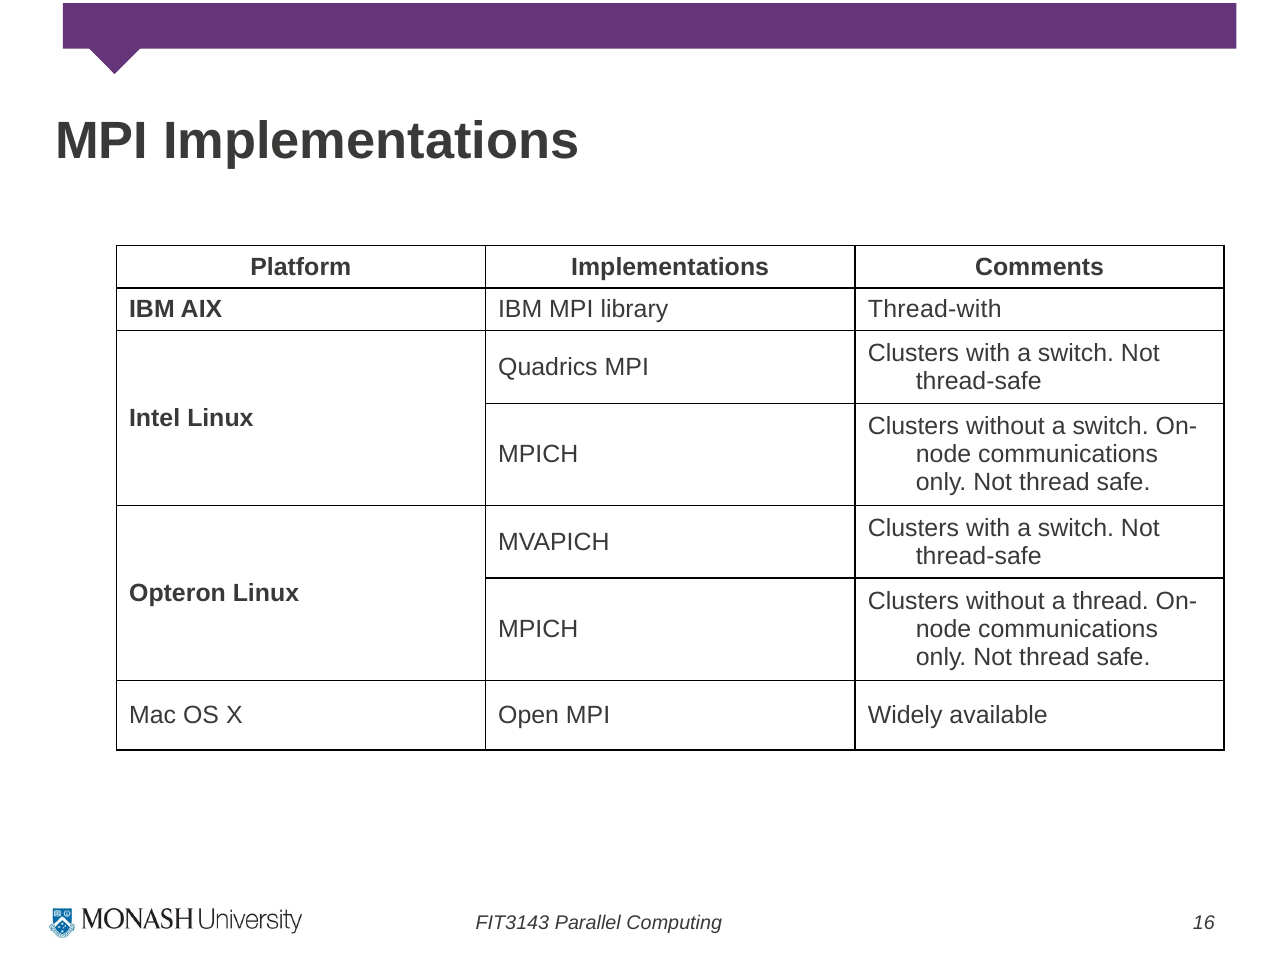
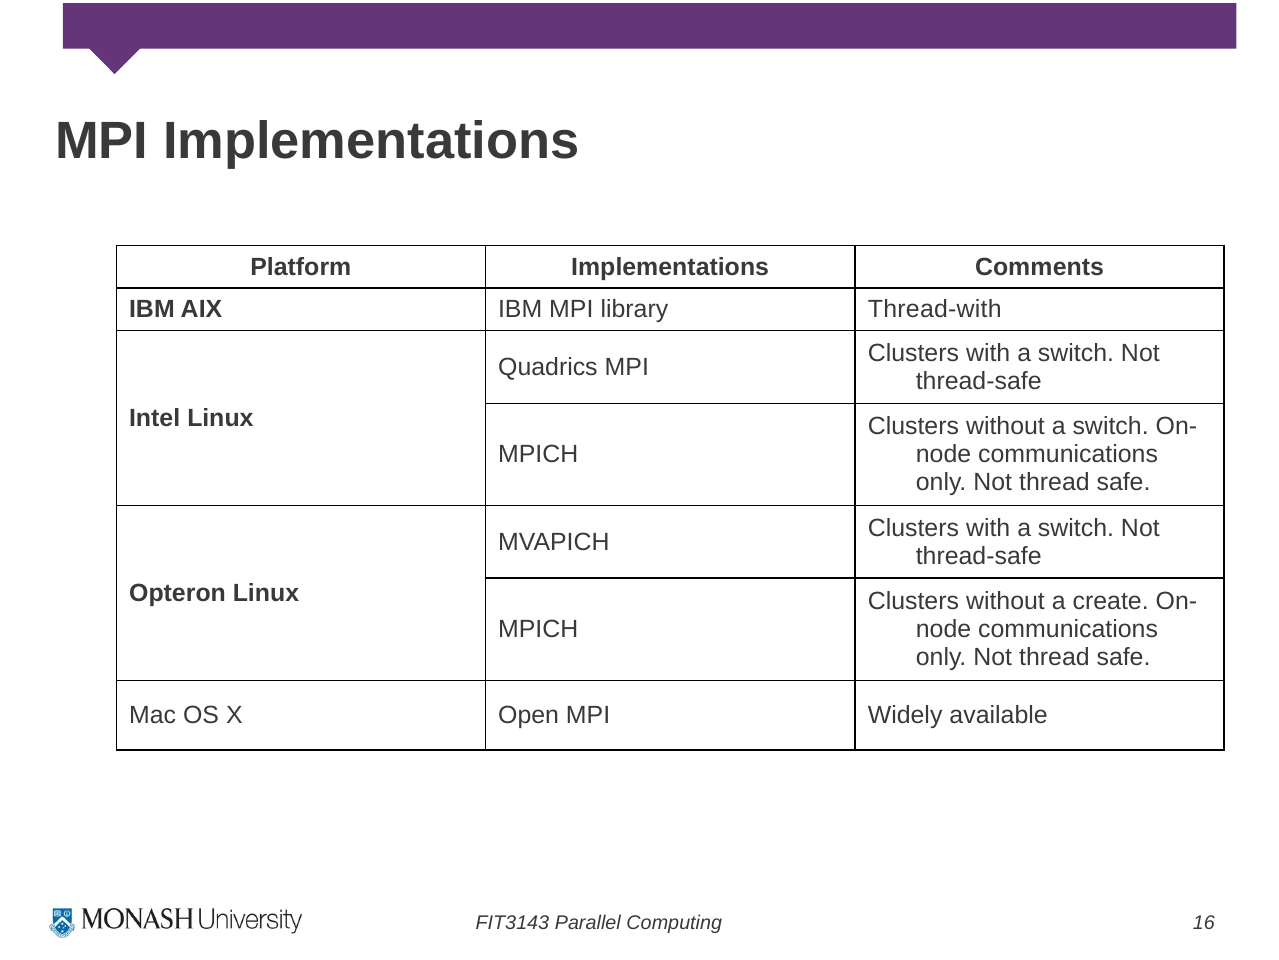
a thread: thread -> create
